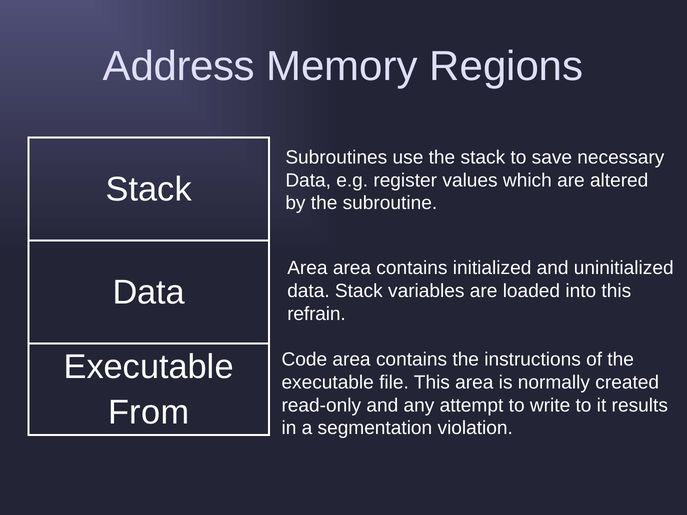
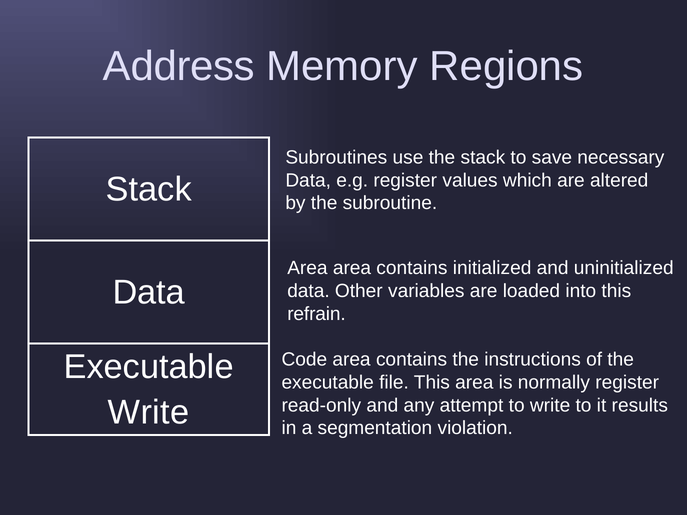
data Stack: Stack -> Other
normally created: created -> register
From at (149, 413): From -> Write
